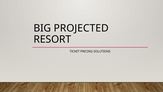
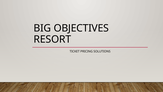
PROJECTED: PROJECTED -> OBJECTIVES
